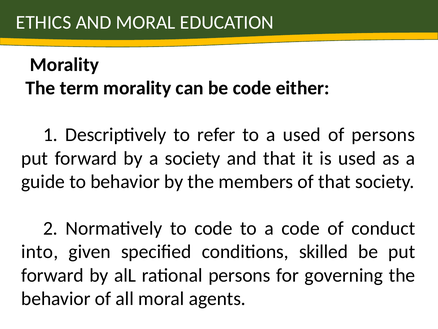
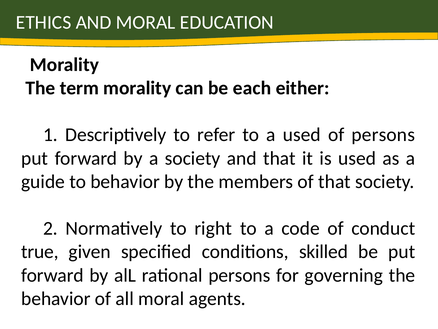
be code: code -> each
to code: code -> right
into: into -> true
